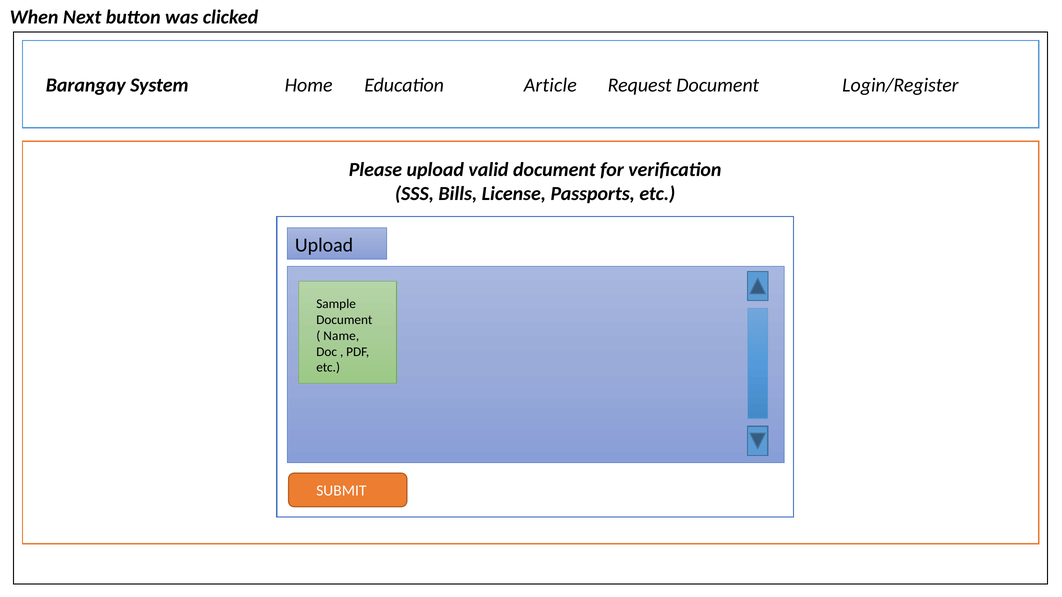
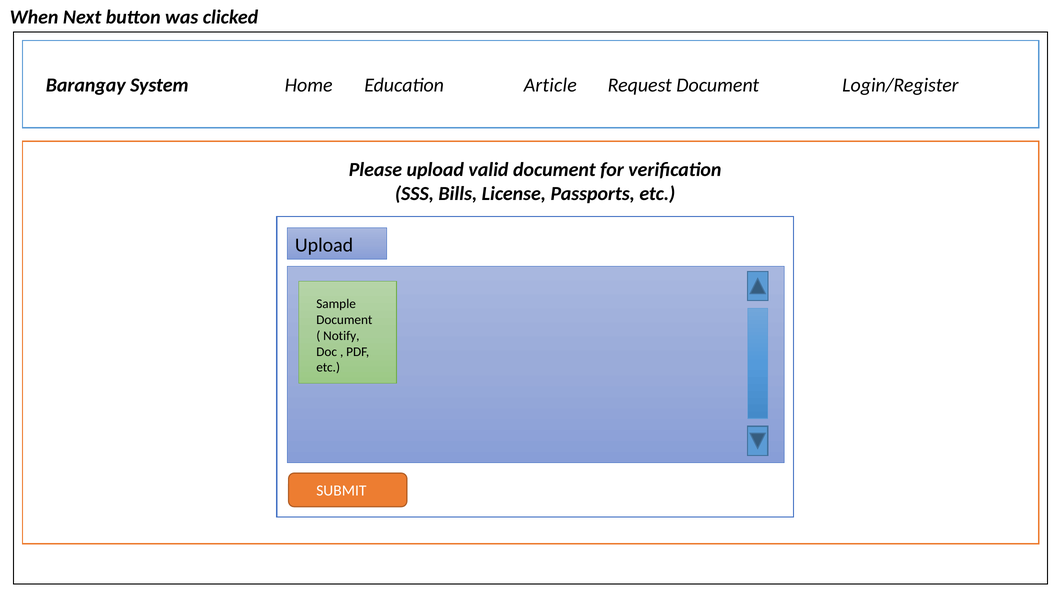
Name: Name -> Notify
